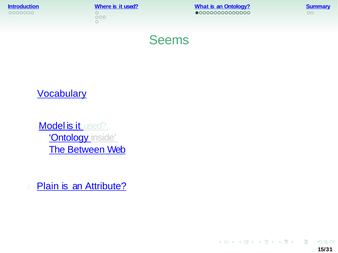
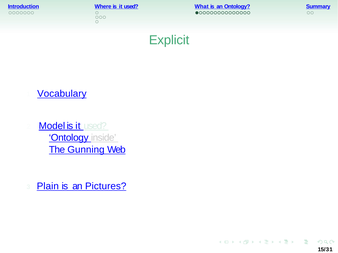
Seems: Seems -> Explicit
Between: Between -> Gunning
Attribute: Attribute -> Pictures
